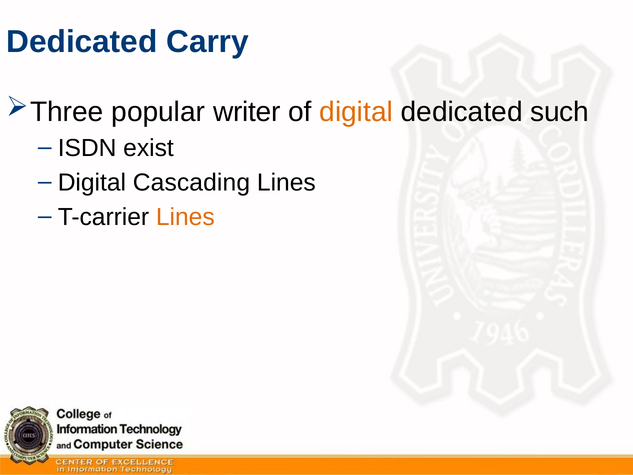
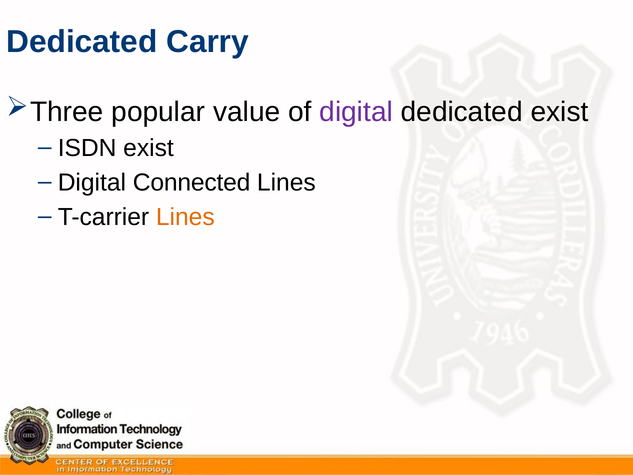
writer: writer -> value
digital at (356, 112) colour: orange -> purple
dedicated such: such -> exist
Cascading: Cascading -> Connected
